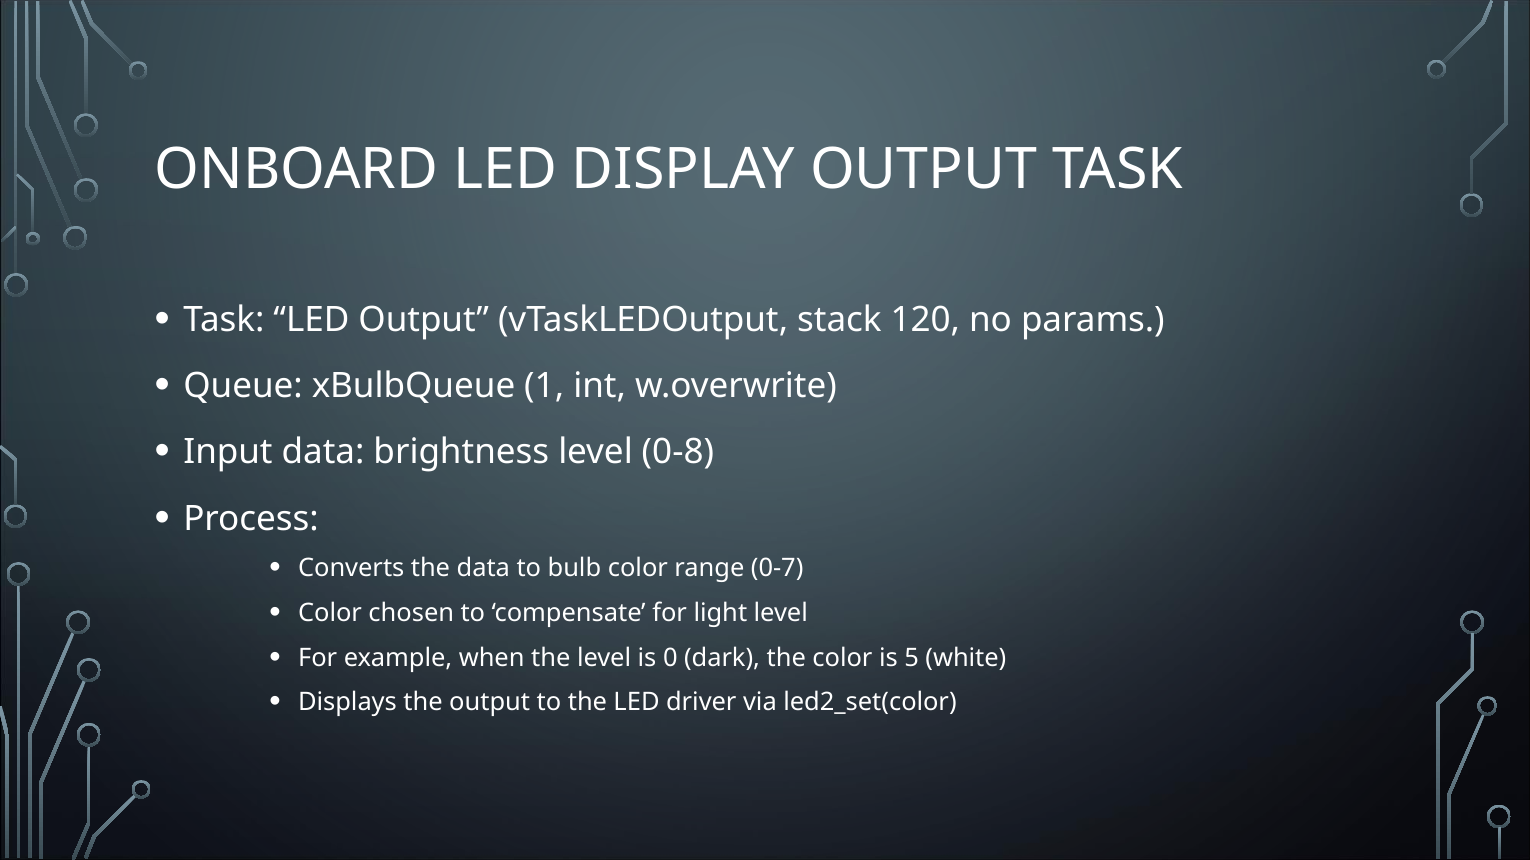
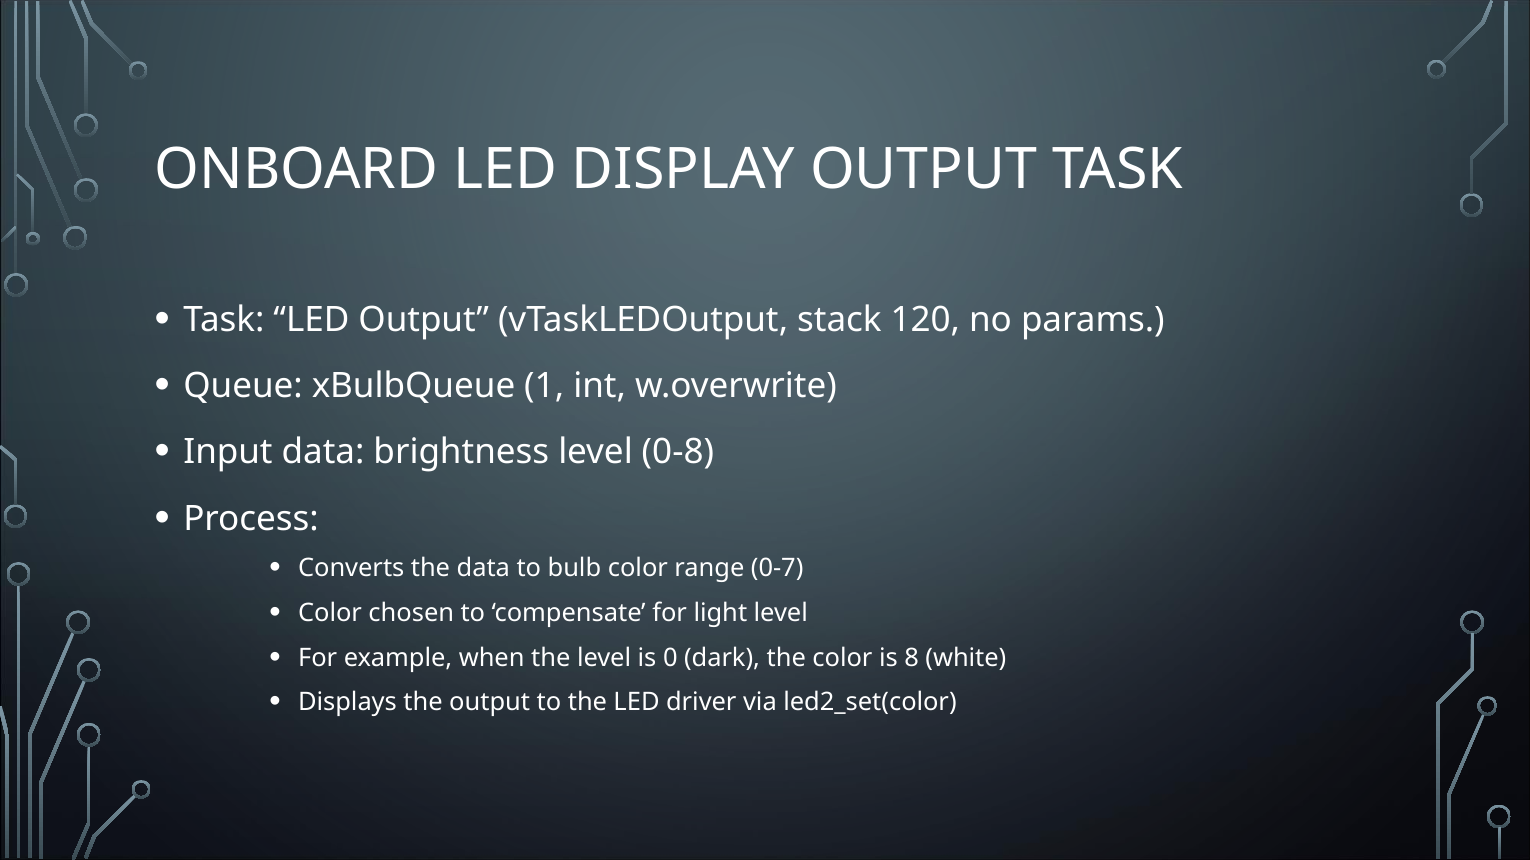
5: 5 -> 8
